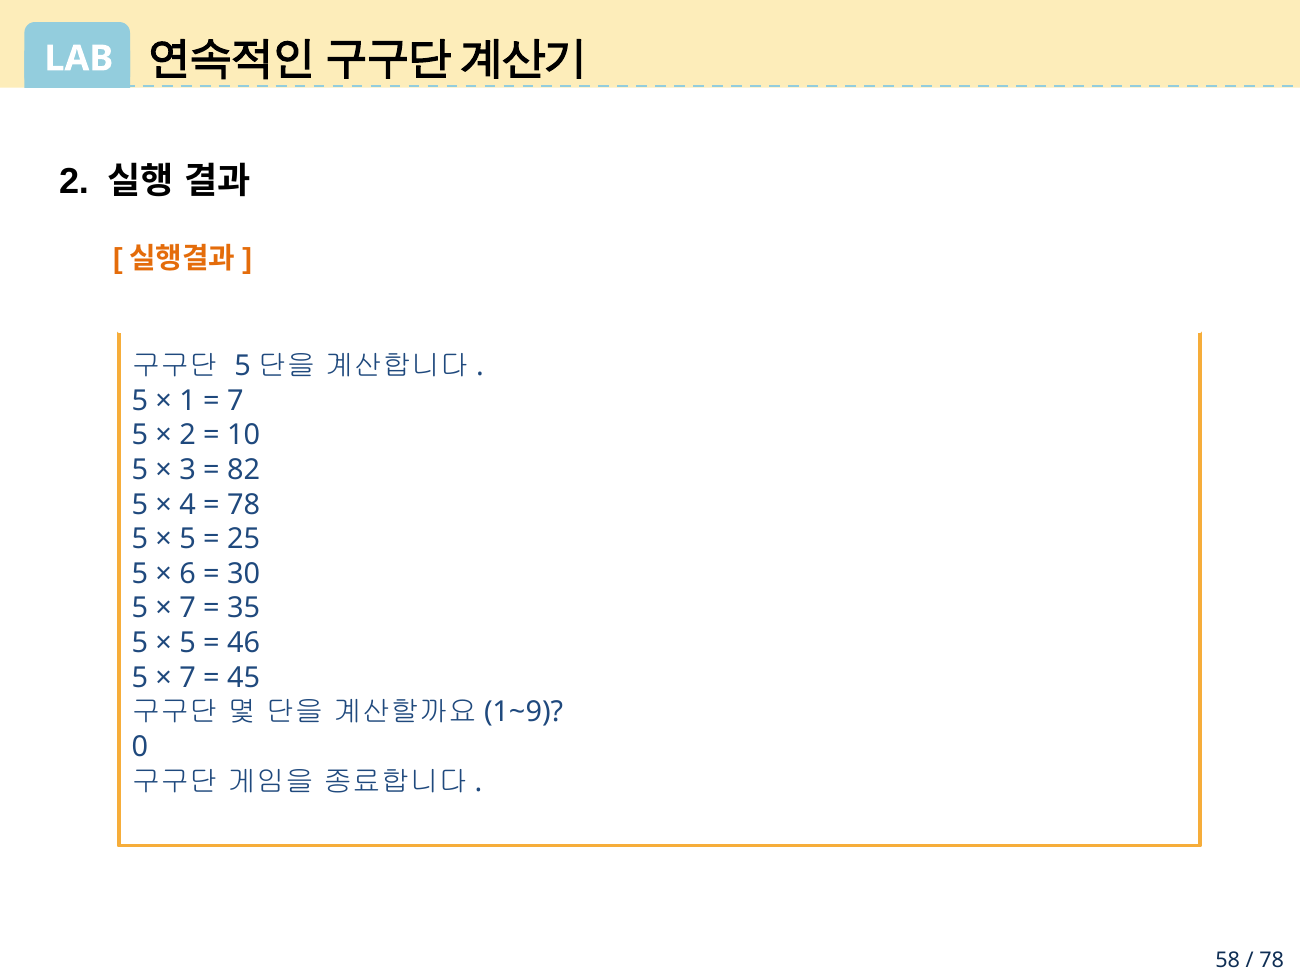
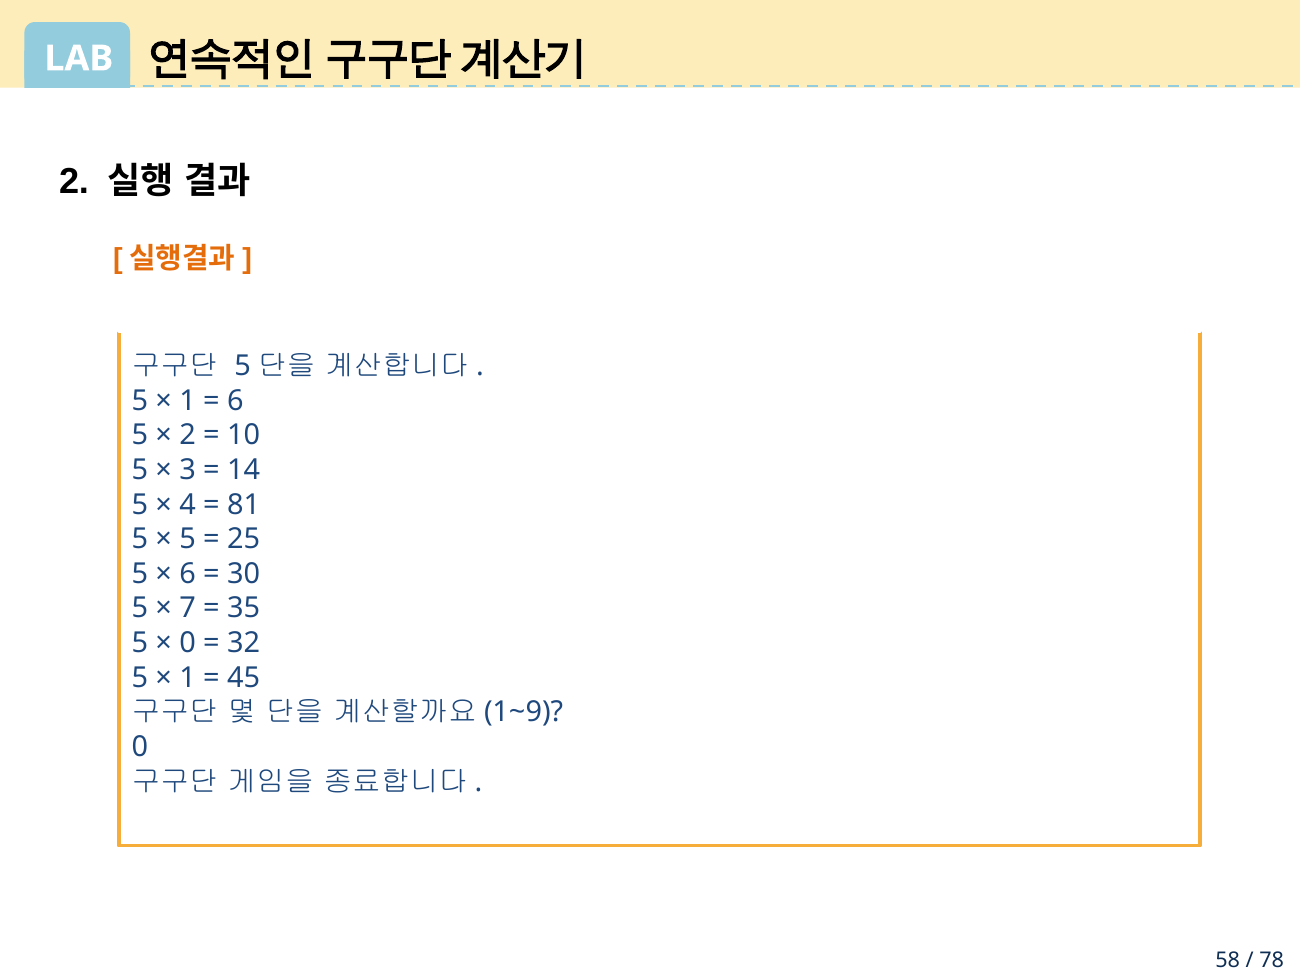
7 at (235, 401): 7 -> 6
82: 82 -> 14
78 at (244, 504): 78 -> 81
5 at (188, 643): 5 -> 0
46: 46 -> 32
7 at (188, 678): 7 -> 1
